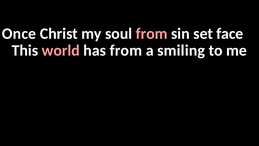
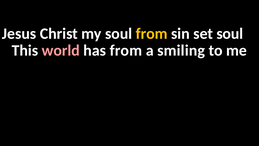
Once: Once -> Jesus
from at (152, 34) colour: pink -> yellow
set face: face -> soul
